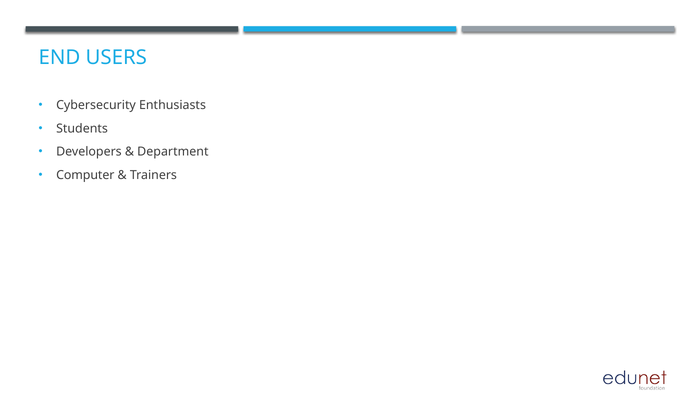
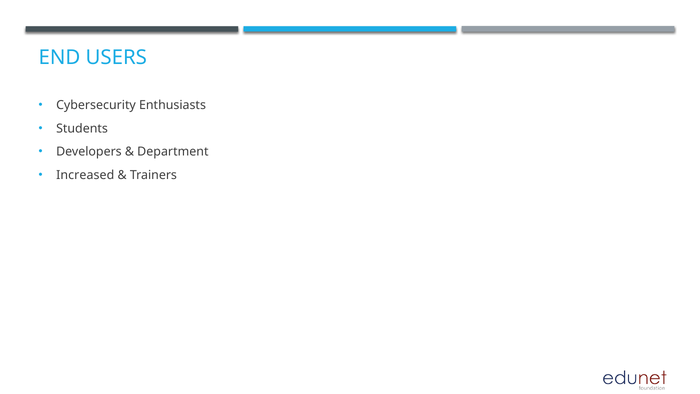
Computer: Computer -> Increased
